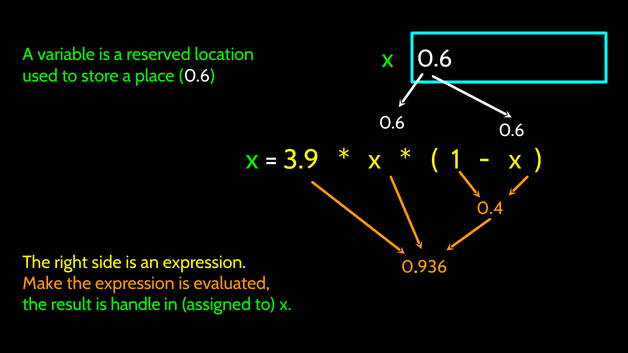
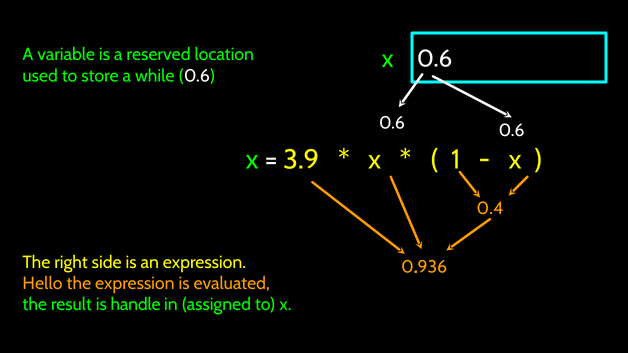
place: place -> while
Make: Make -> Hello
